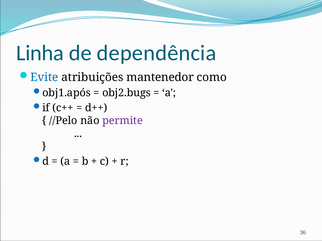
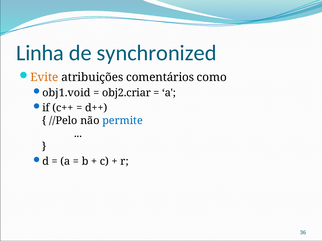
dependência: dependência -> synchronized
Evite colour: blue -> orange
mantenedor: mantenedor -> comentários
obj1.após: obj1.após -> obj1.void
obj2.bugs: obj2.bugs -> obj2.criar
permite colour: purple -> blue
